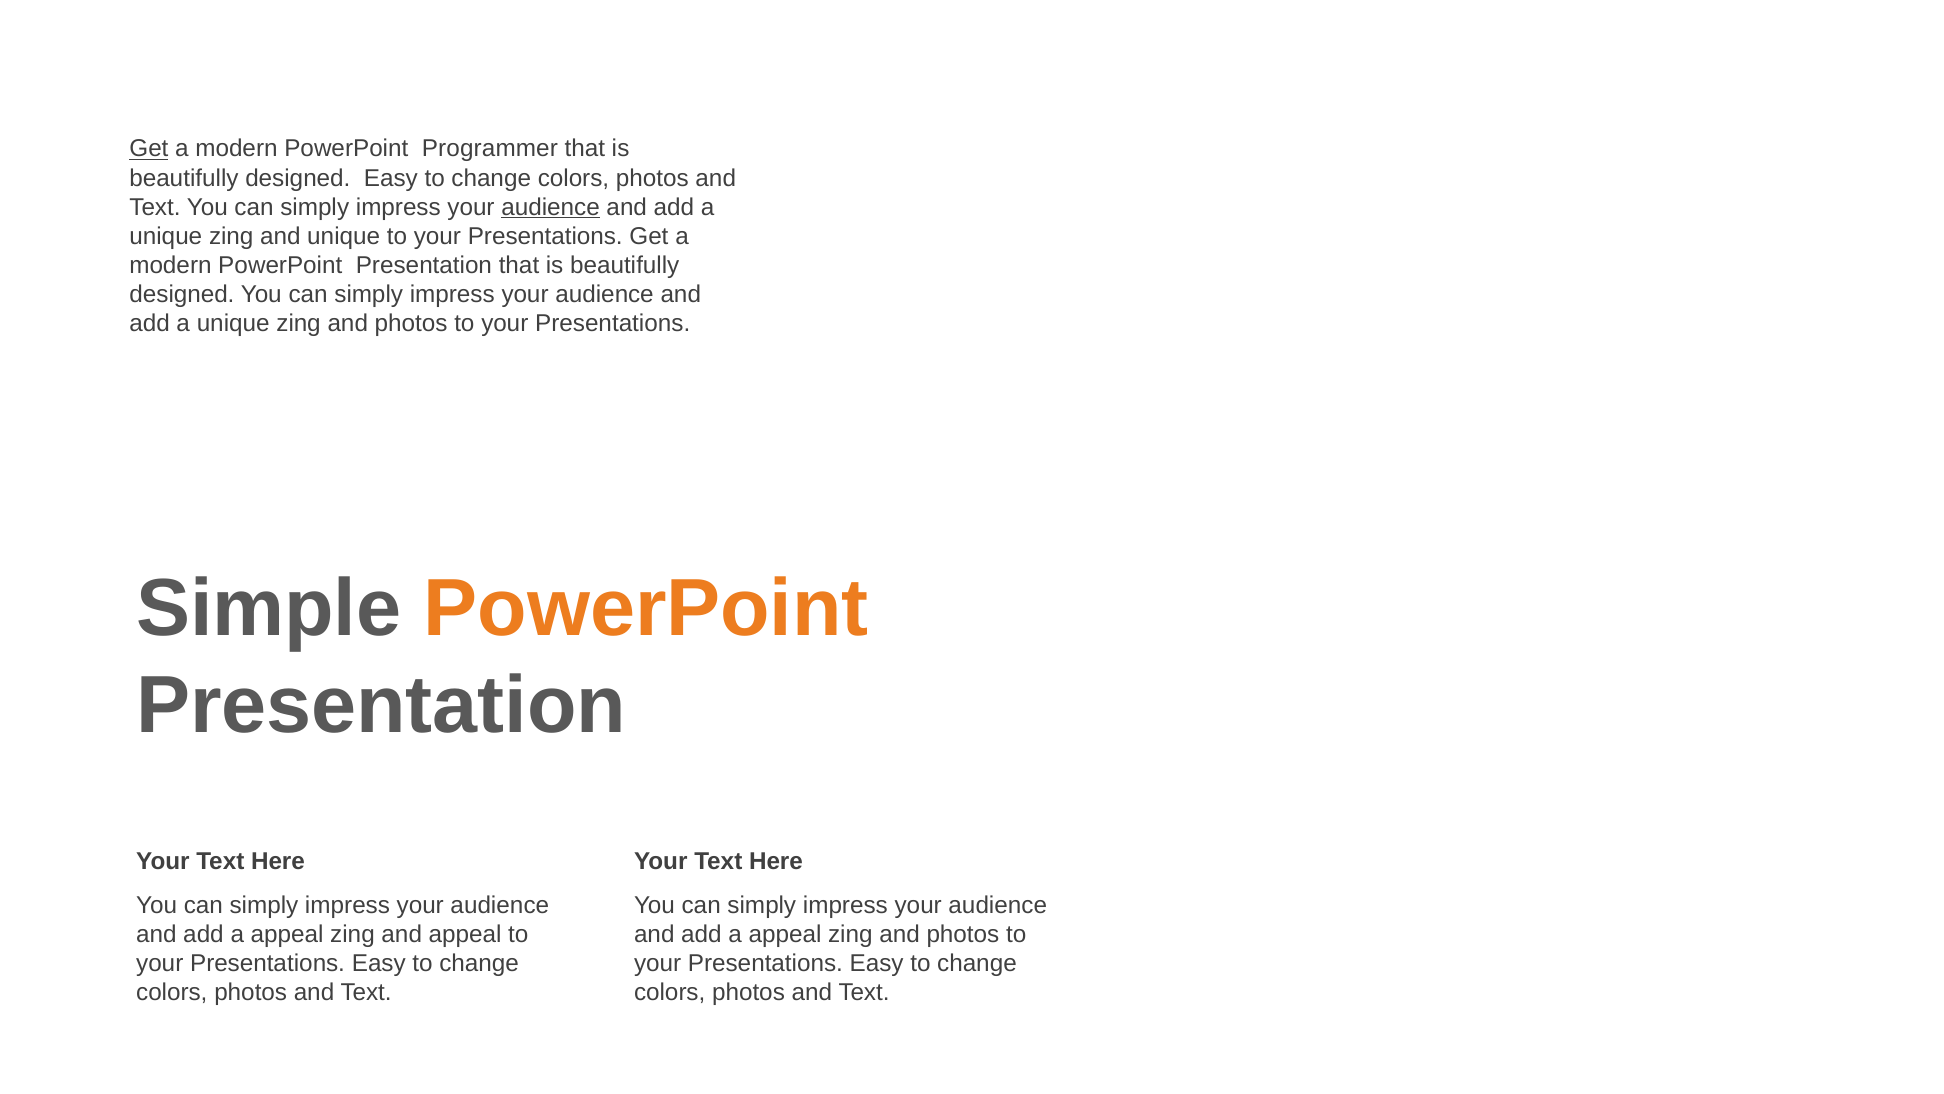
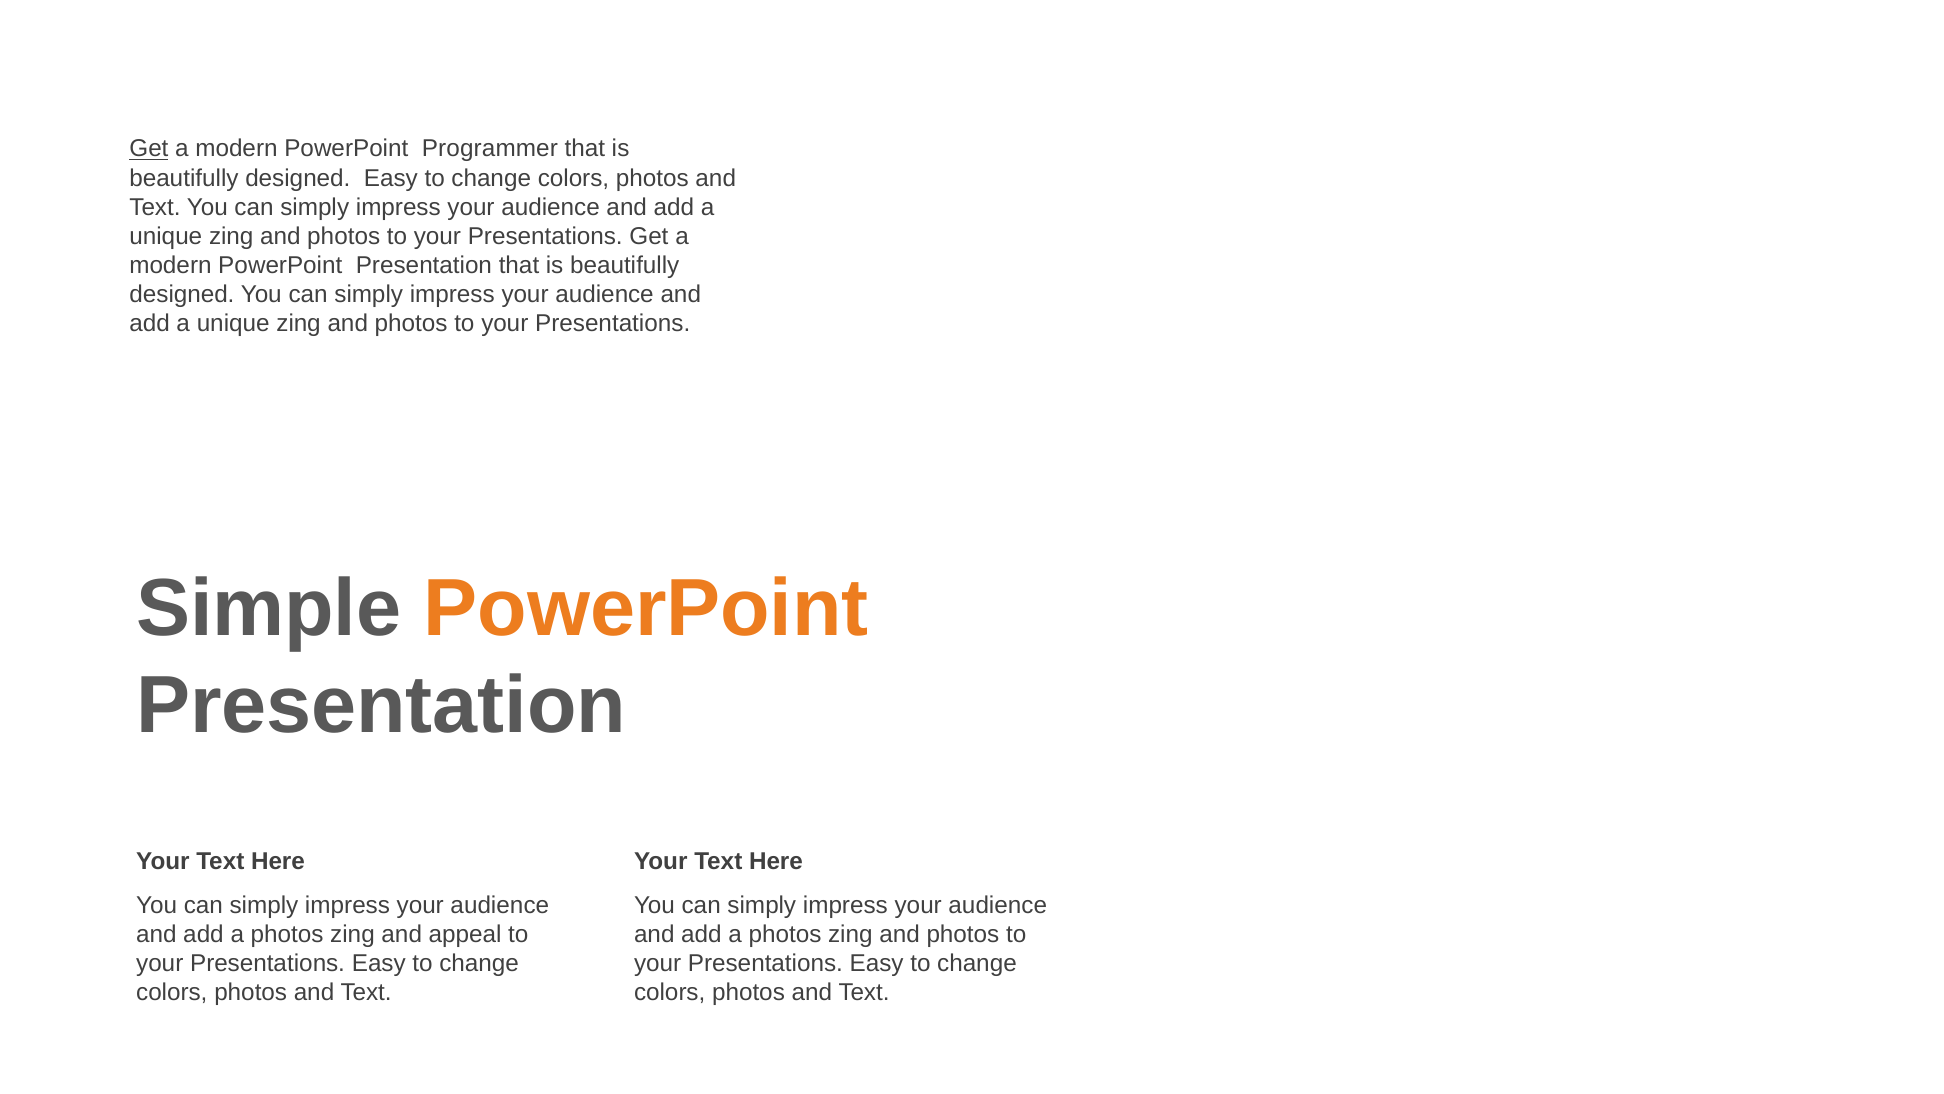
audience at (551, 207) underline: present -> none
unique at (344, 236): unique -> photos
appeal at (287, 934): appeal -> photos
appeal at (785, 934): appeal -> photos
